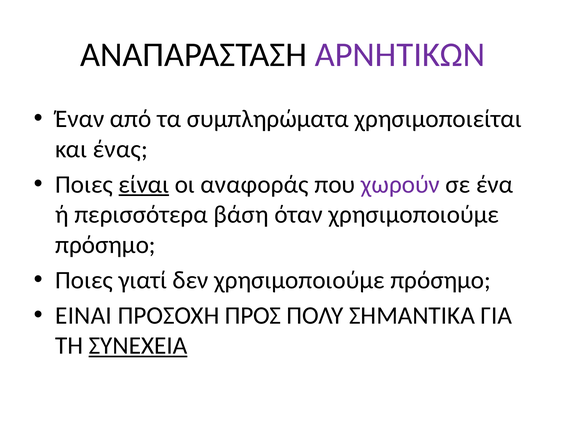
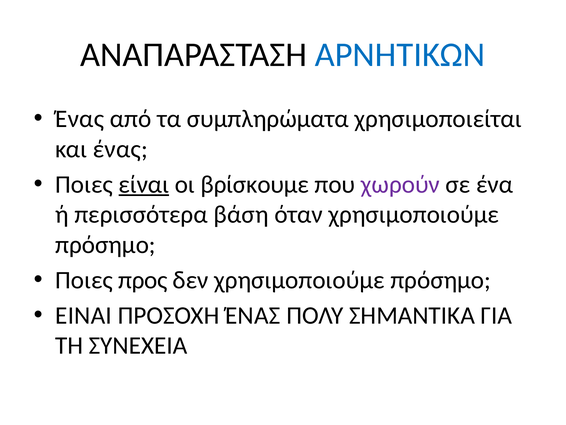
ΑΡΝΗΤΙΚΩΝ colour: purple -> blue
Έναν at (80, 119): Έναν -> Ένας
αναφοράς: αναφοράς -> βρίσκουμε
γιατί: γιατί -> προς
ΠΡΟΣΟΧΗ ΠΡΟΣ: ΠΡΟΣ -> ΈΝΑΣ
ΣΥΝΕΧΕΙΑ underline: present -> none
